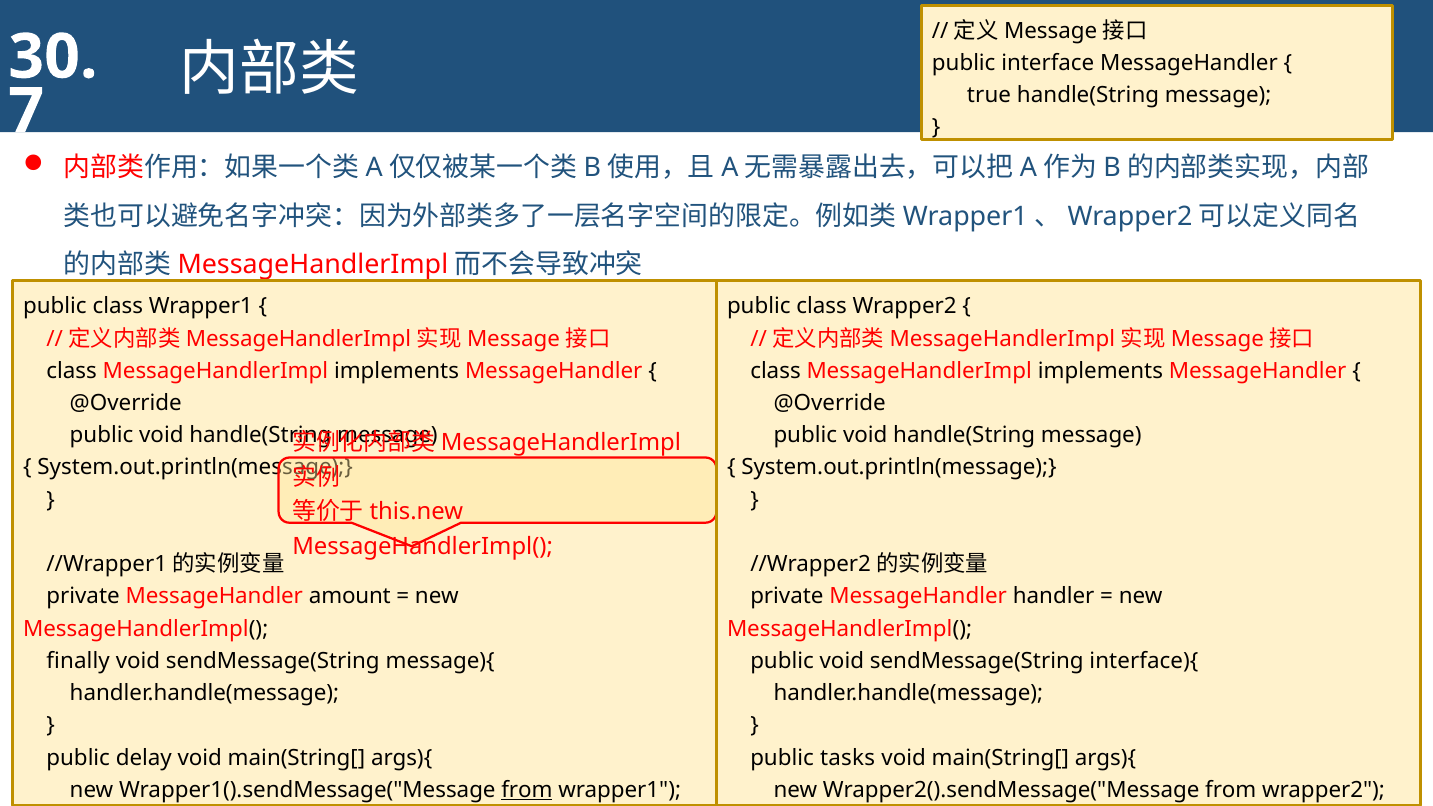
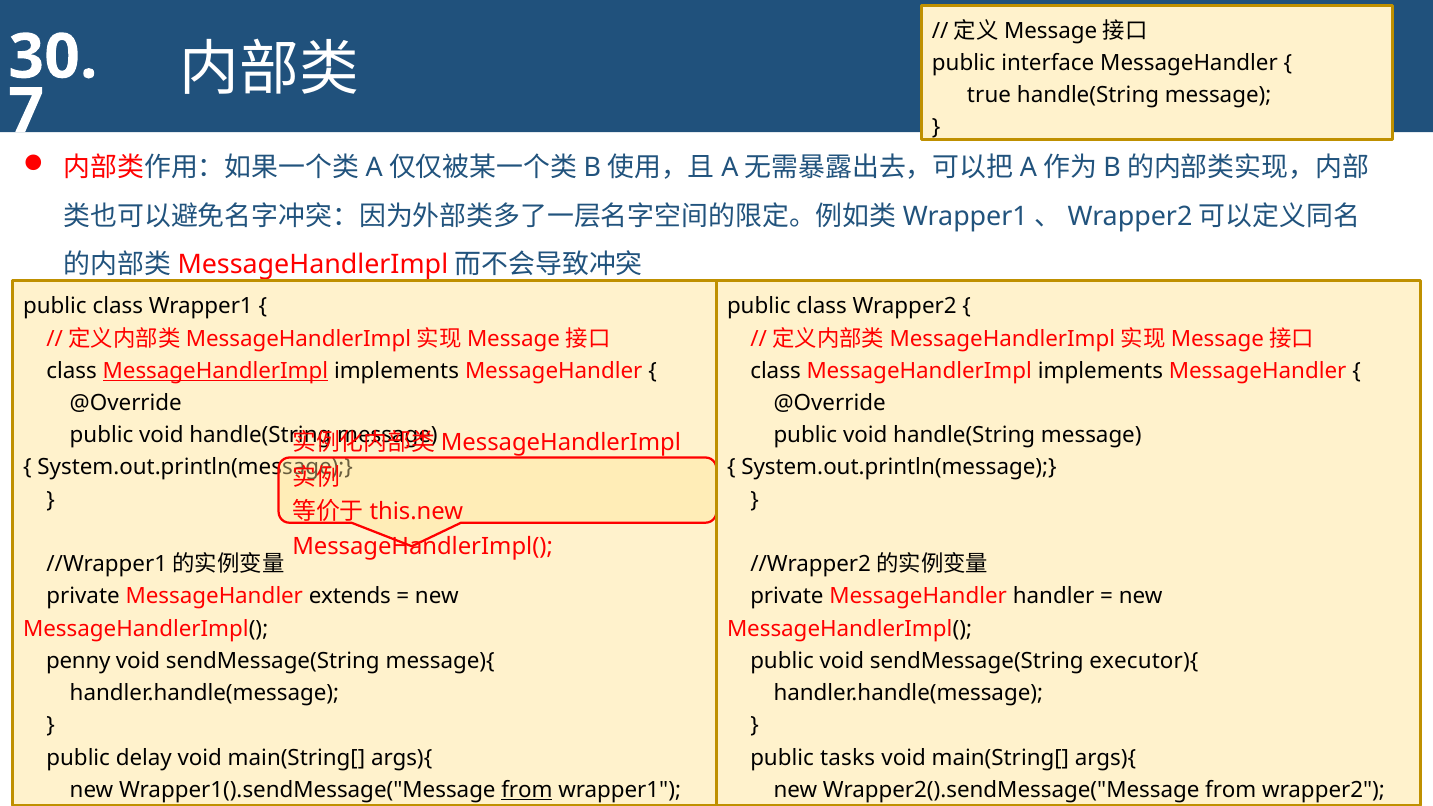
MessageHandlerImpl at (215, 371) underline: none -> present
amount: amount -> extends
finally: finally -> penny
interface){: interface){ -> executor){
